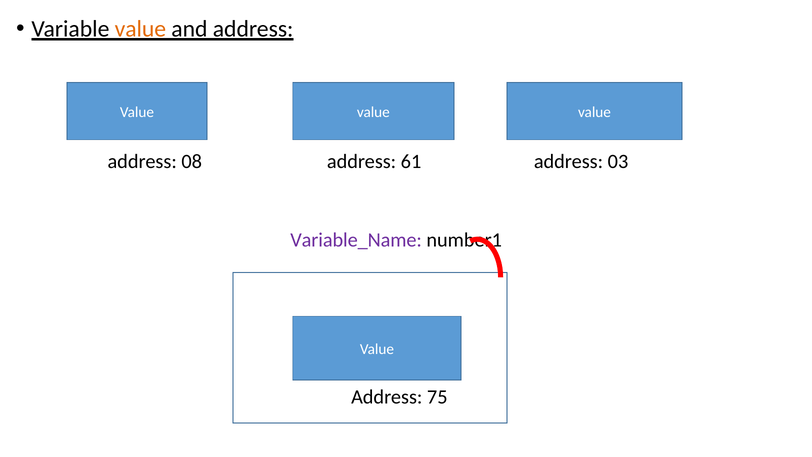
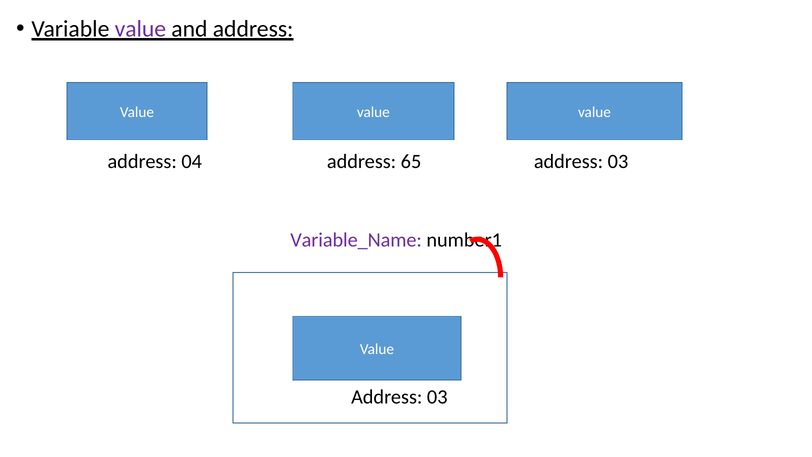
value at (140, 29) colour: orange -> purple
08: 08 -> 04
61: 61 -> 65
75 at (437, 397): 75 -> 03
